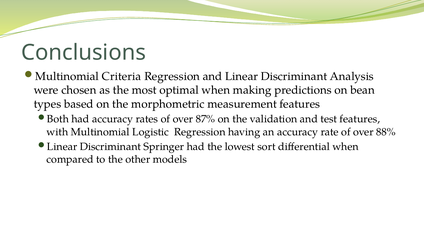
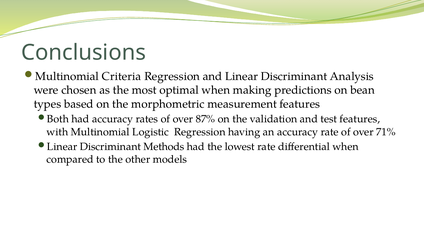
88%: 88% -> 71%
Springer: Springer -> Methods
lowest sort: sort -> rate
